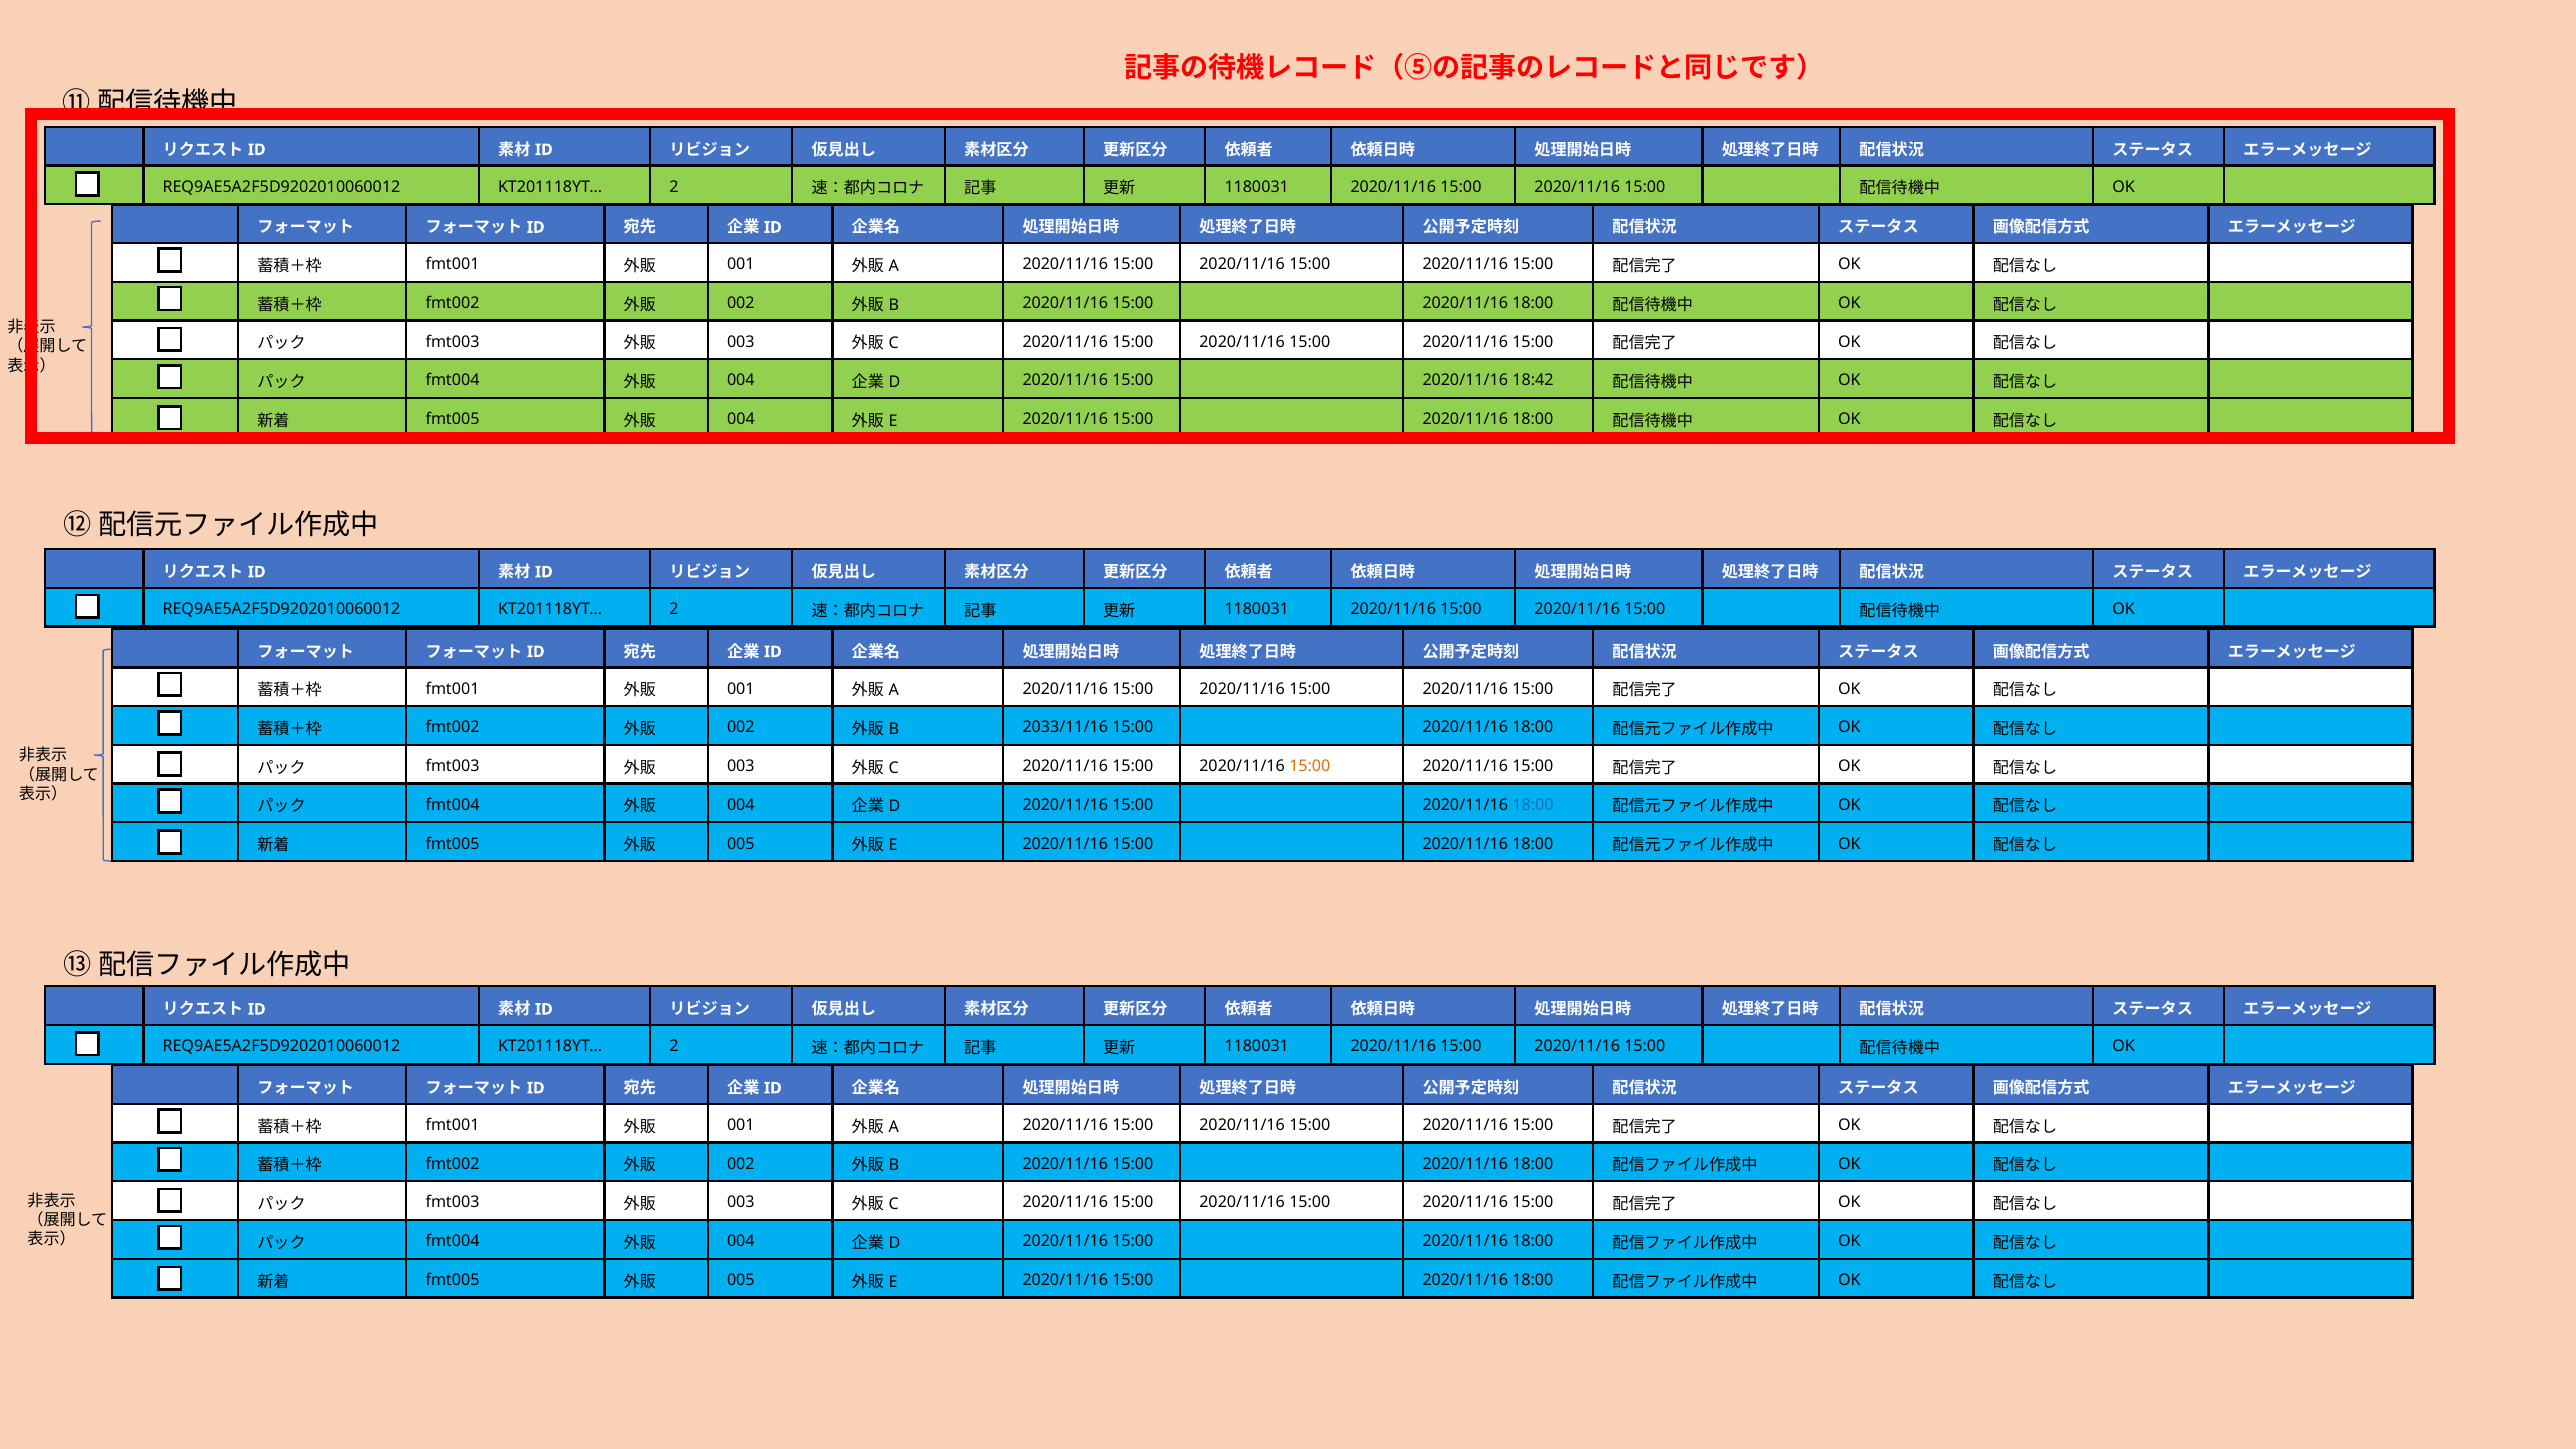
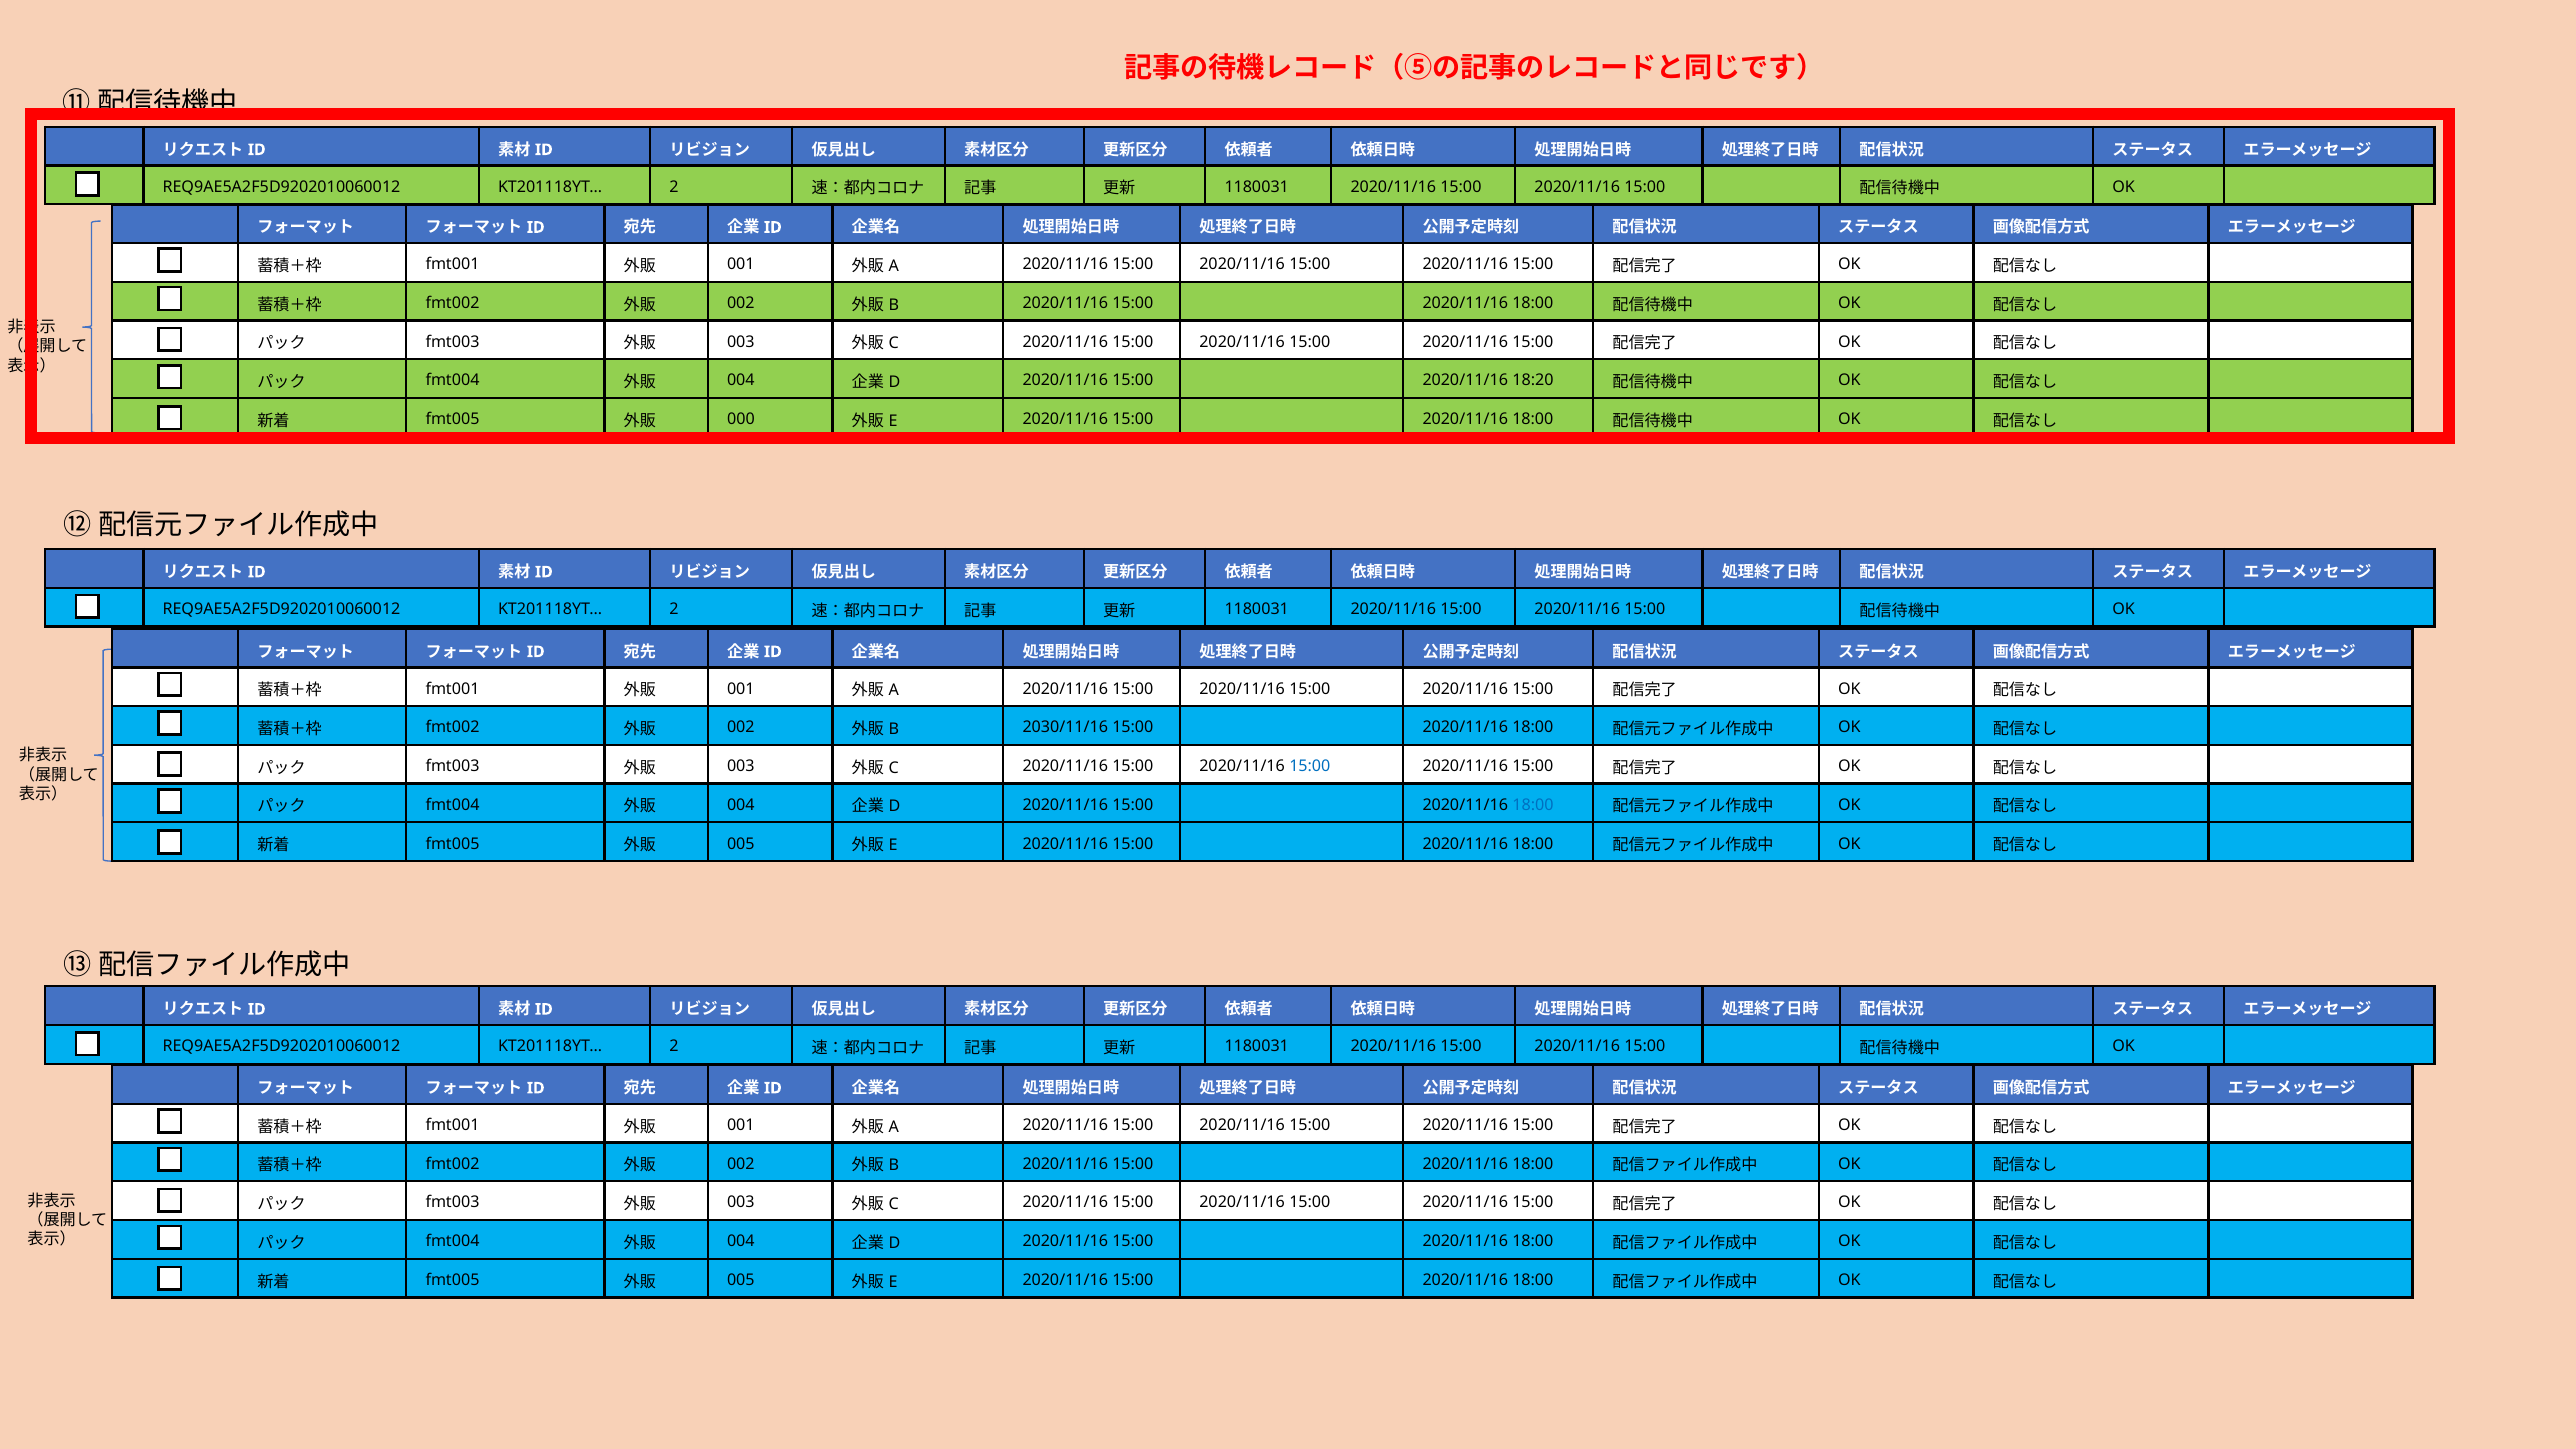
18:42: 18:42 -> 18:20
004 at (741, 419): 004 -> 000
2033/11/16: 2033/11/16 -> 2030/11/16
15:00 at (1310, 766) colour: orange -> blue
